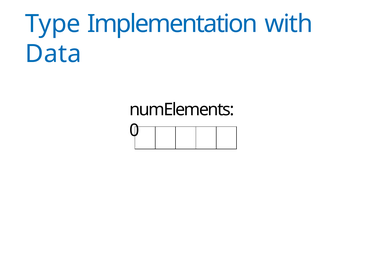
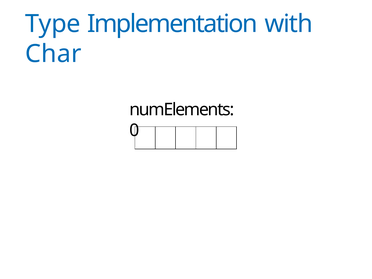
Data: Data -> Char
